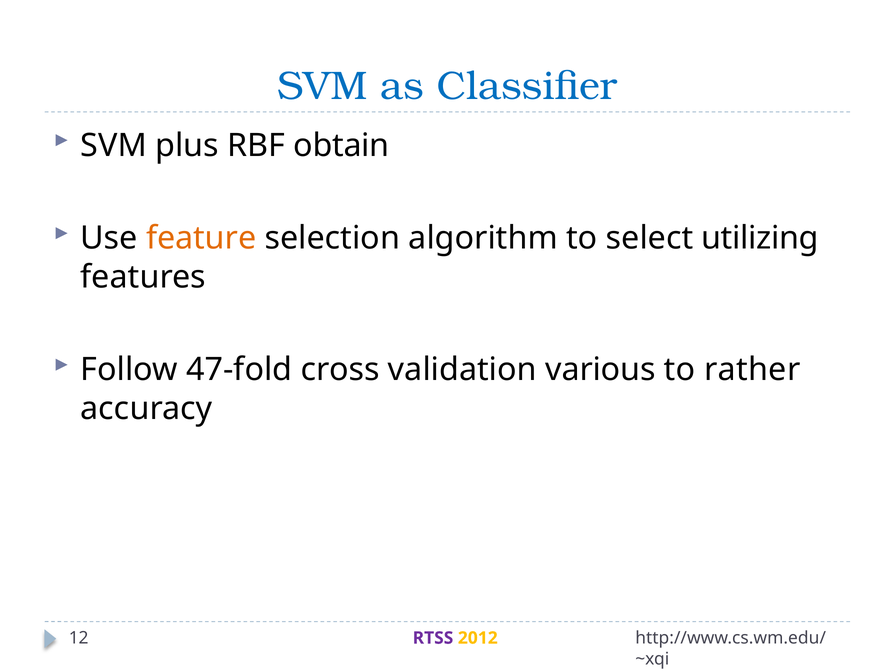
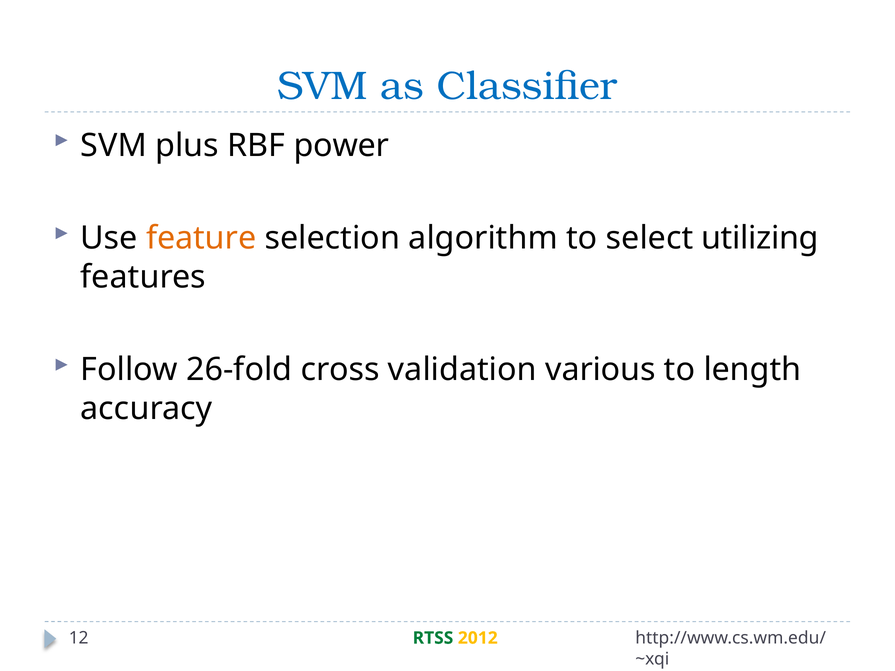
obtain: obtain -> power
47-fold: 47-fold -> 26-fold
rather: rather -> length
RTSS colour: purple -> green
